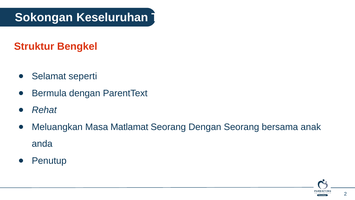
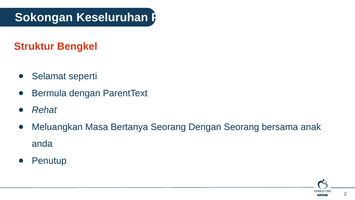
Taip: Taip -> Pilih
Matlamat: Matlamat -> Bertanya
